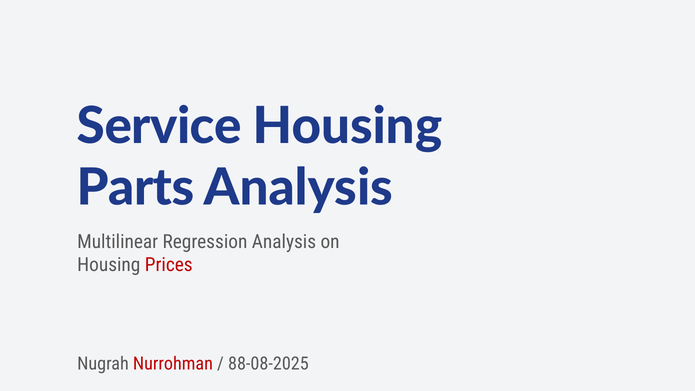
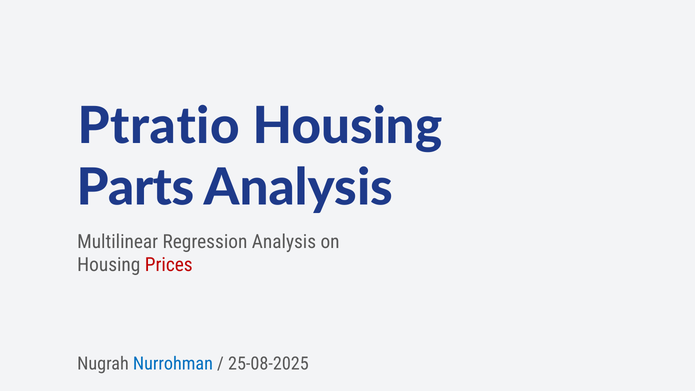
Service: Service -> Ptratio
Nurrohman colour: red -> blue
88-08-2025: 88-08-2025 -> 25-08-2025
